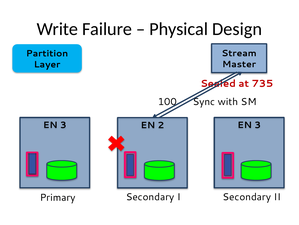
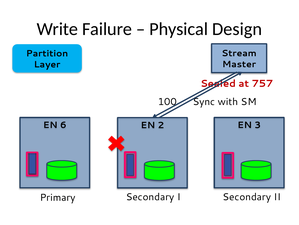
735: 735 -> 757
3 at (63, 125): 3 -> 6
